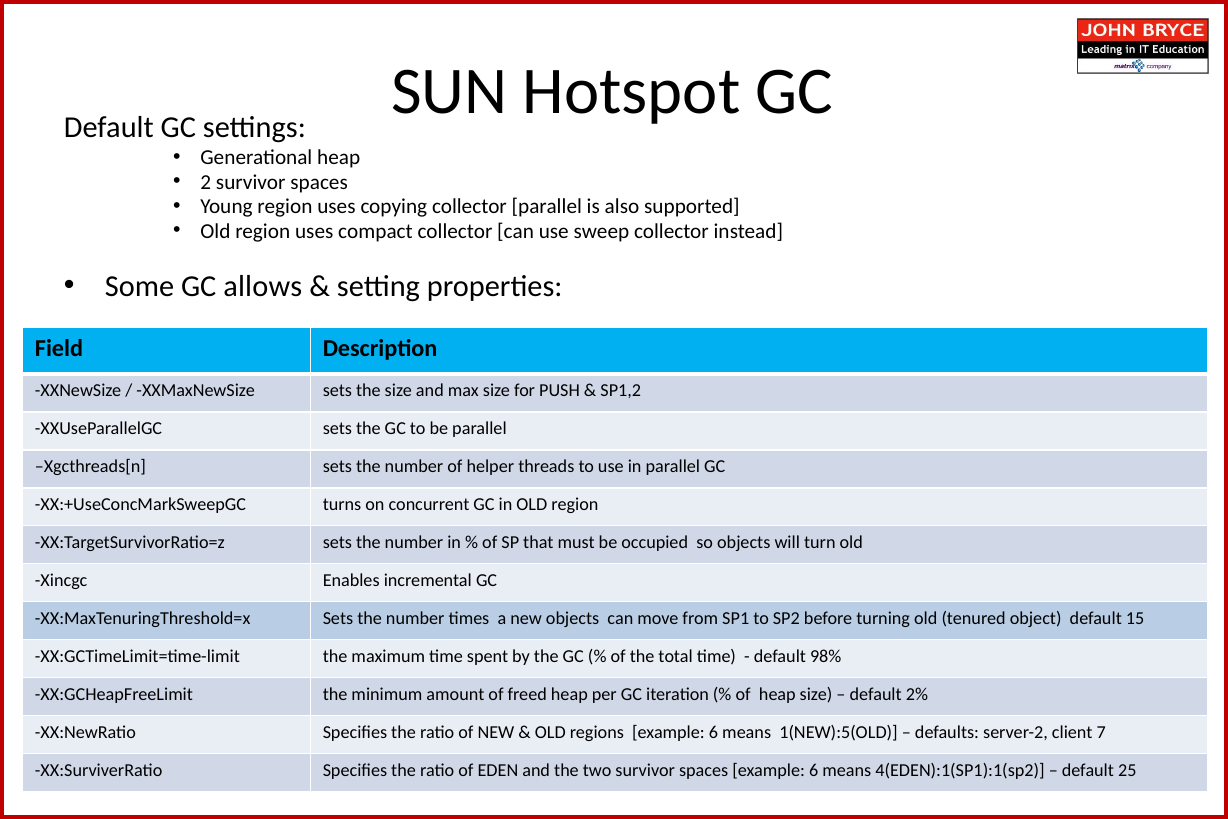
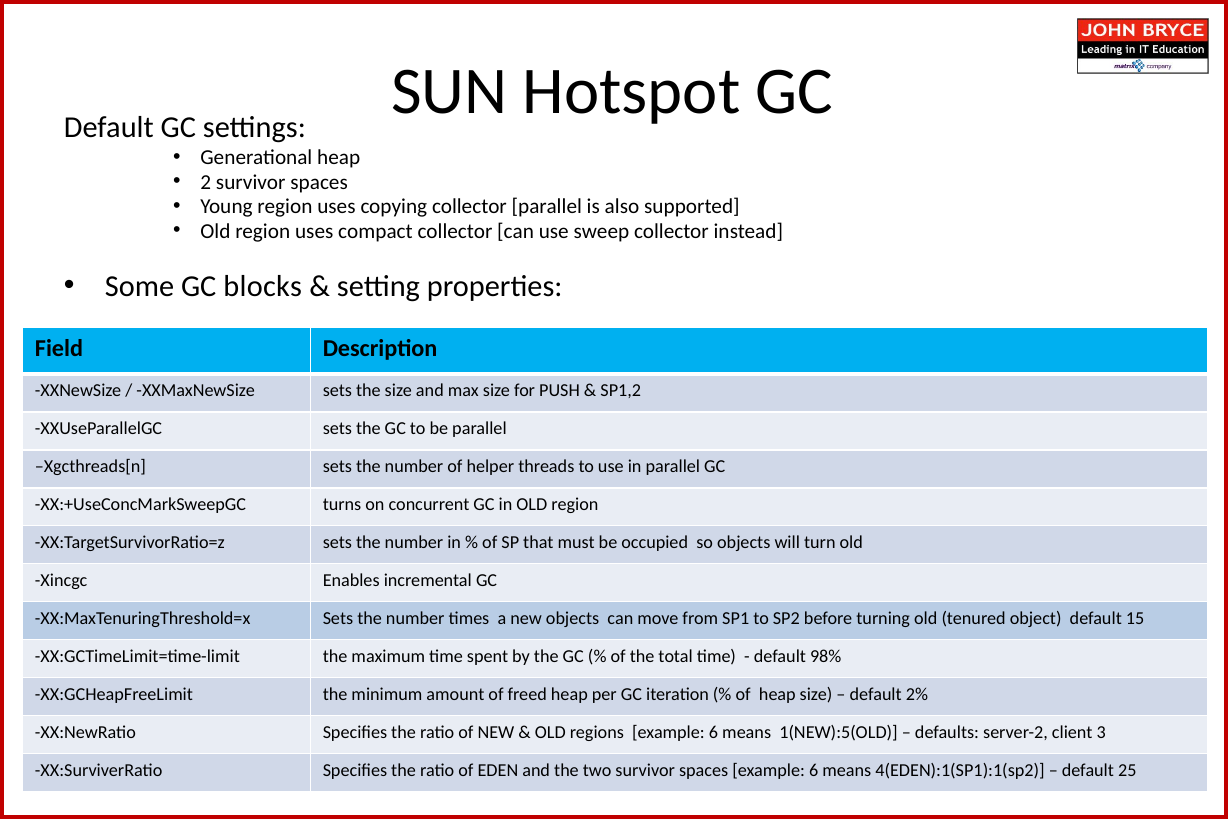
allows: allows -> blocks
7: 7 -> 3
